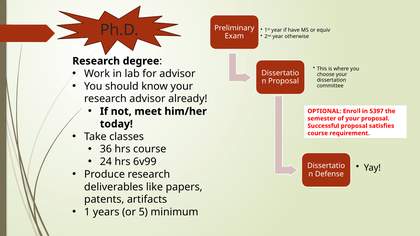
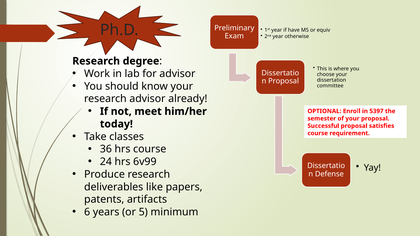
1: 1 -> 6
